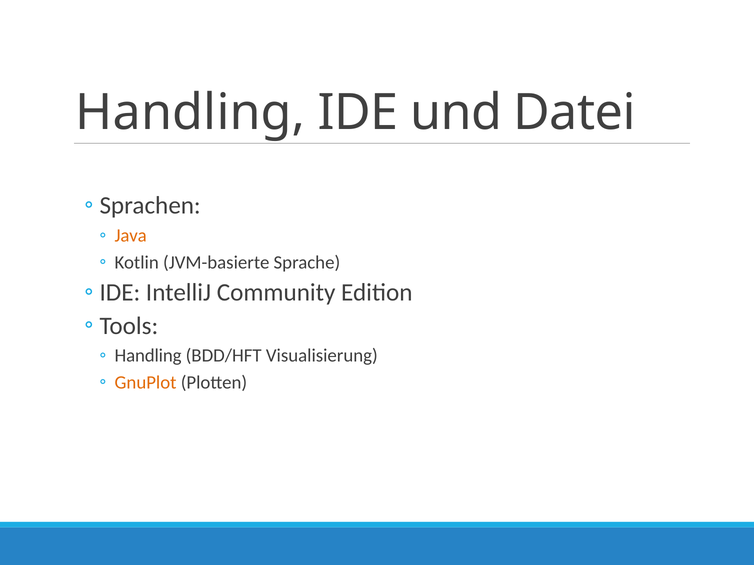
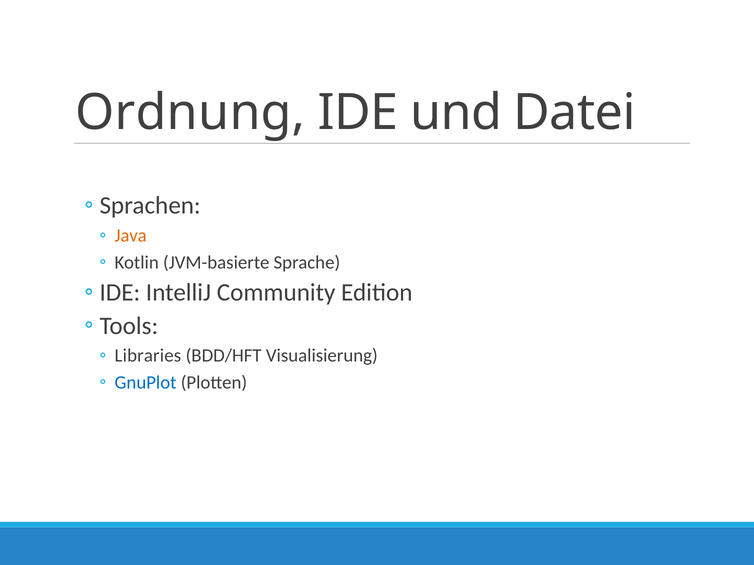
Handling at (190, 113): Handling -> Ordnung
Handling at (148, 356): Handling -> Libraries
GnuPlot colour: orange -> blue
